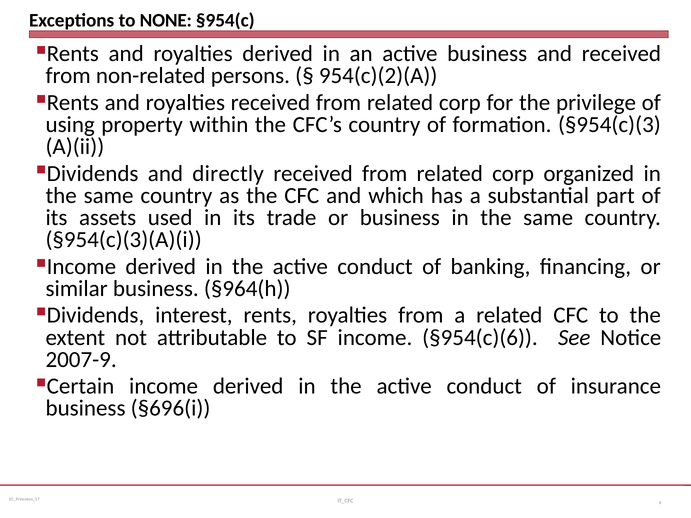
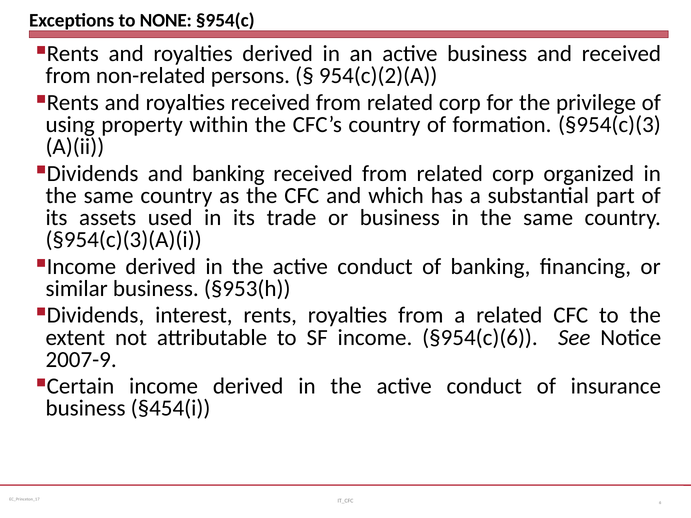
and directly: directly -> banking
§964(h: §964(h -> §953(h
§696(i: §696(i -> §454(i
